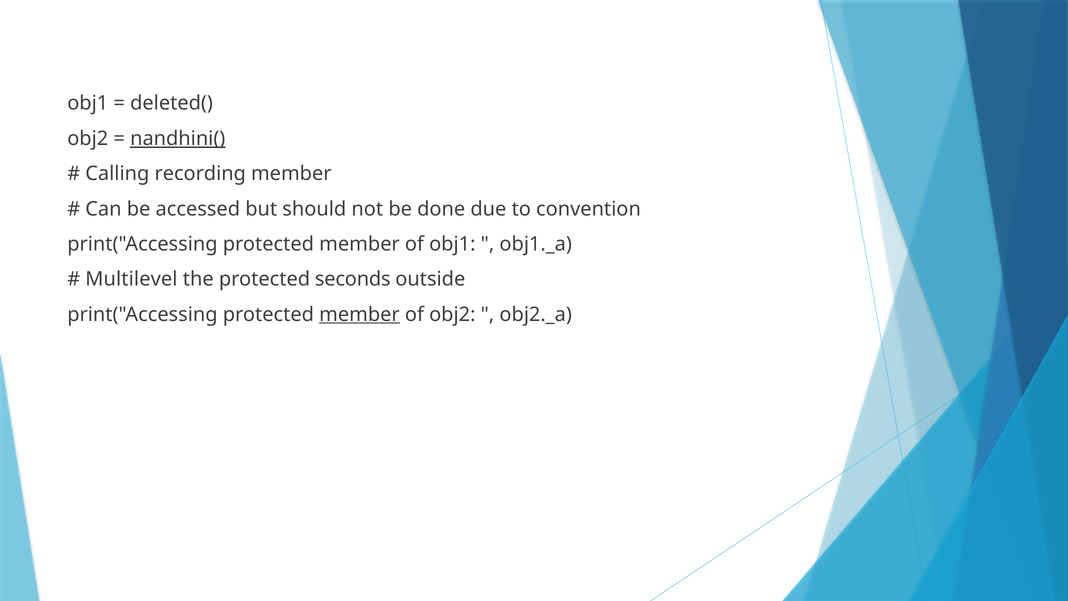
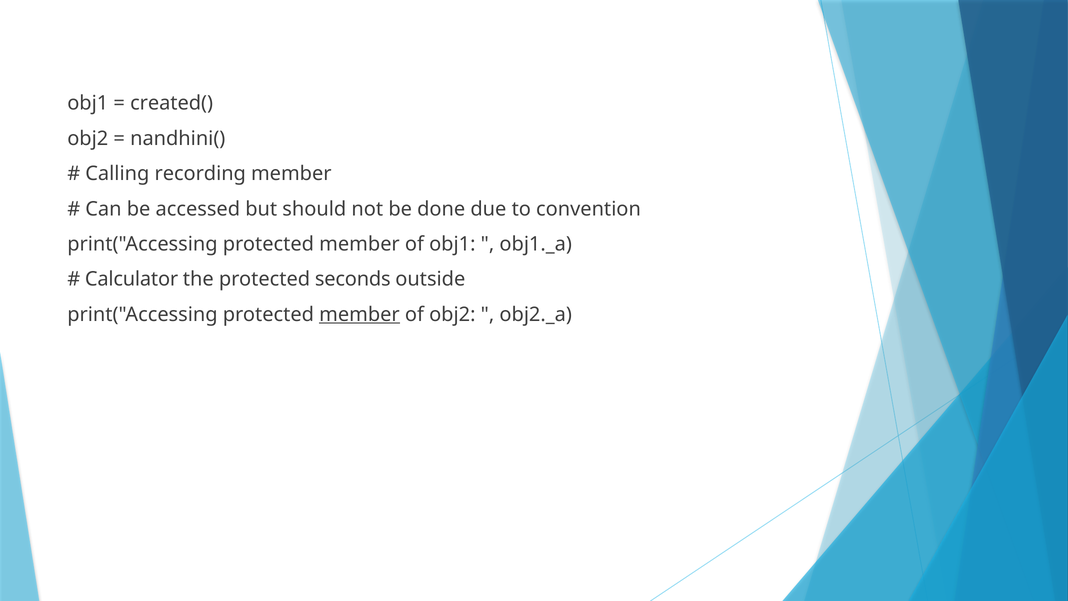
deleted(: deleted( -> created(
nandhini( underline: present -> none
Multilevel: Multilevel -> Calculator
